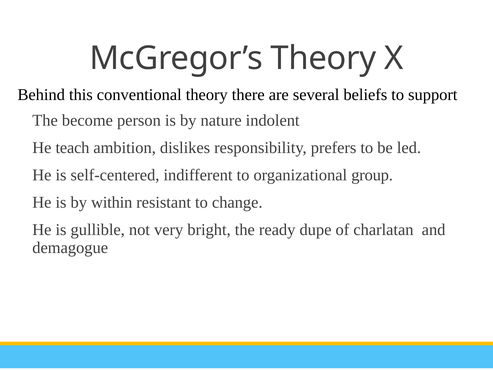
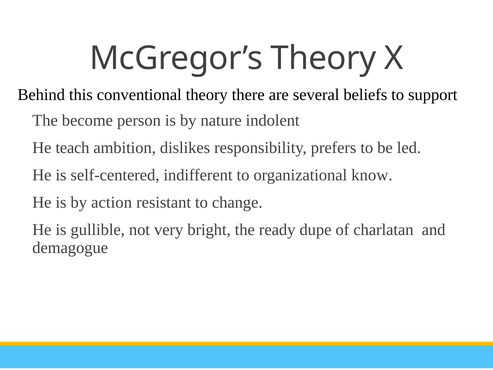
group: group -> know
within: within -> action
